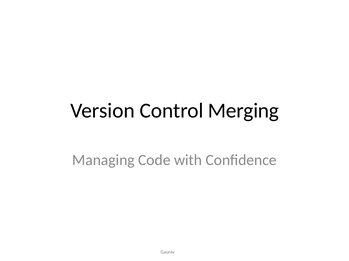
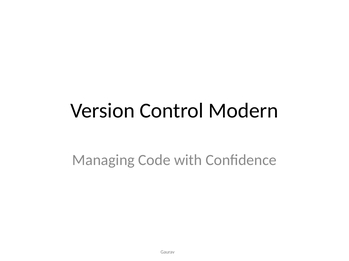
Merging: Merging -> Modern
